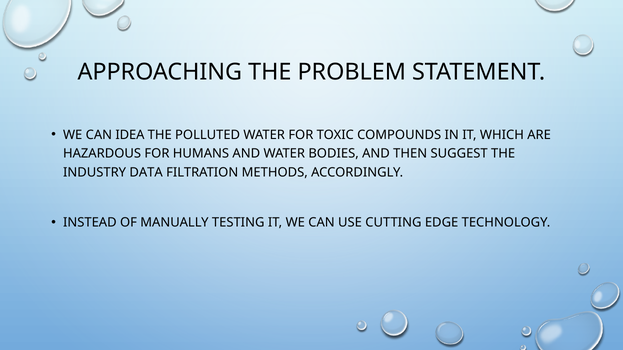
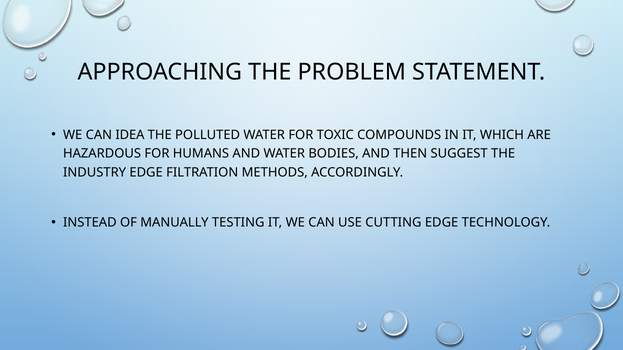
INDUSTRY DATA: DATA -> EDGE
